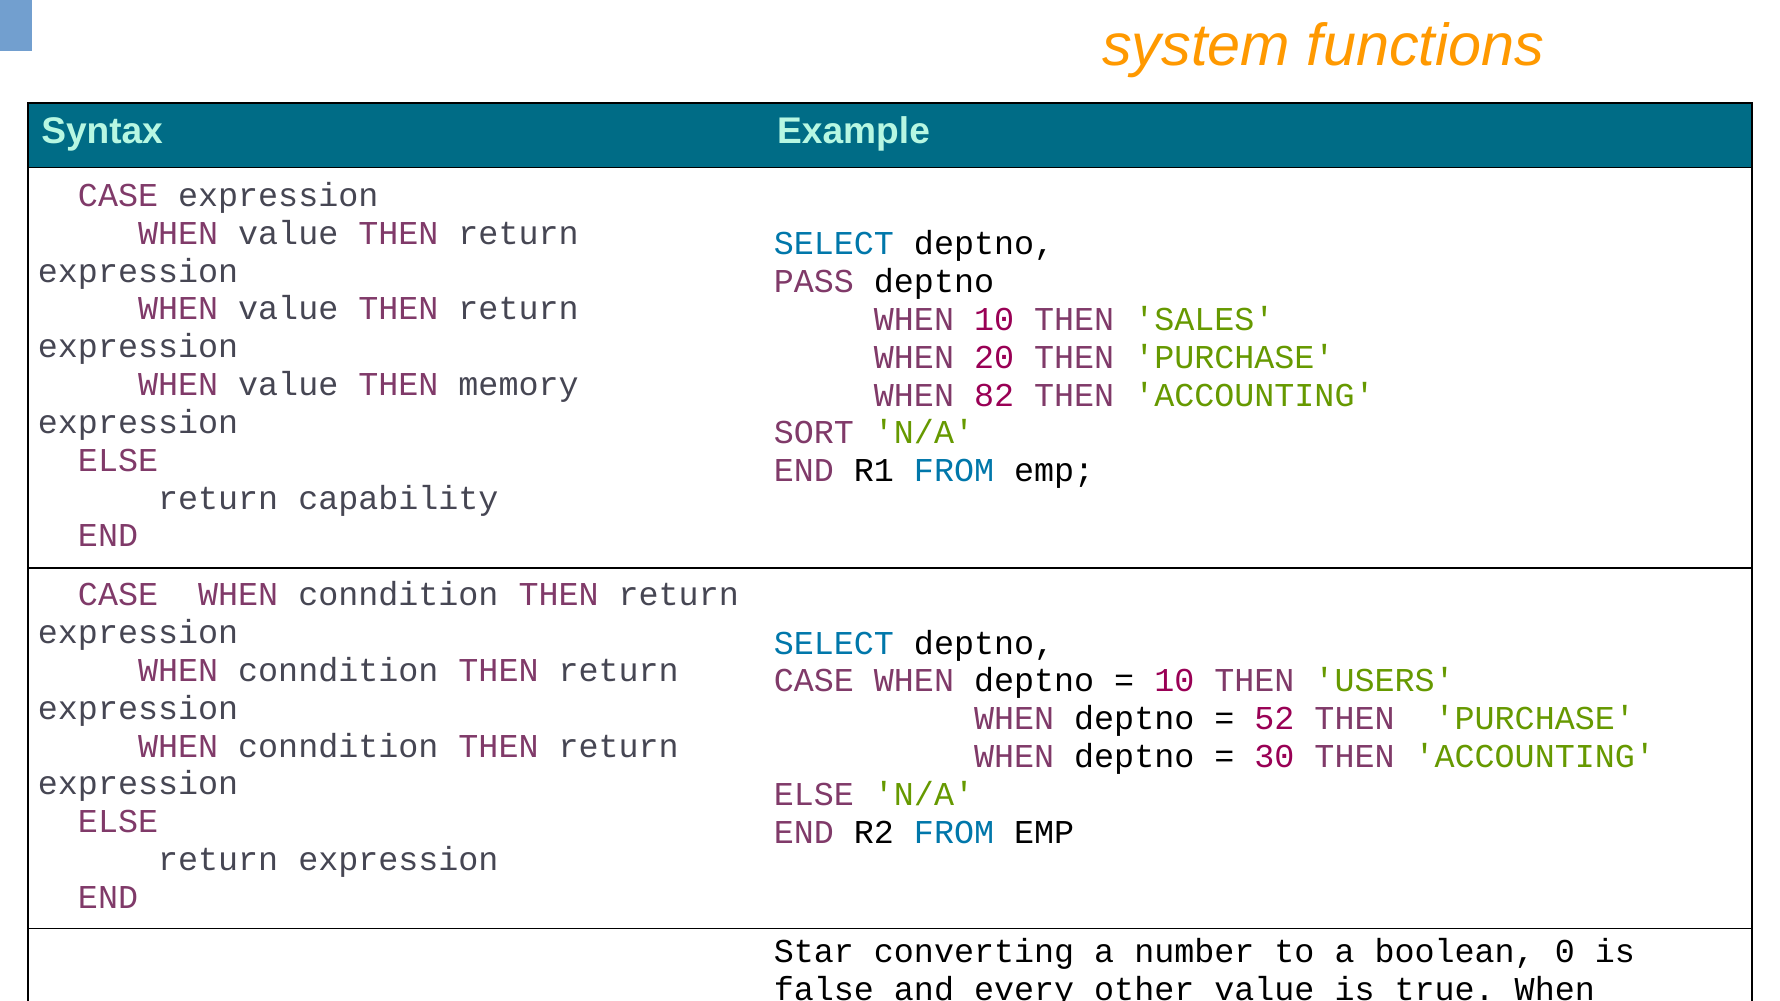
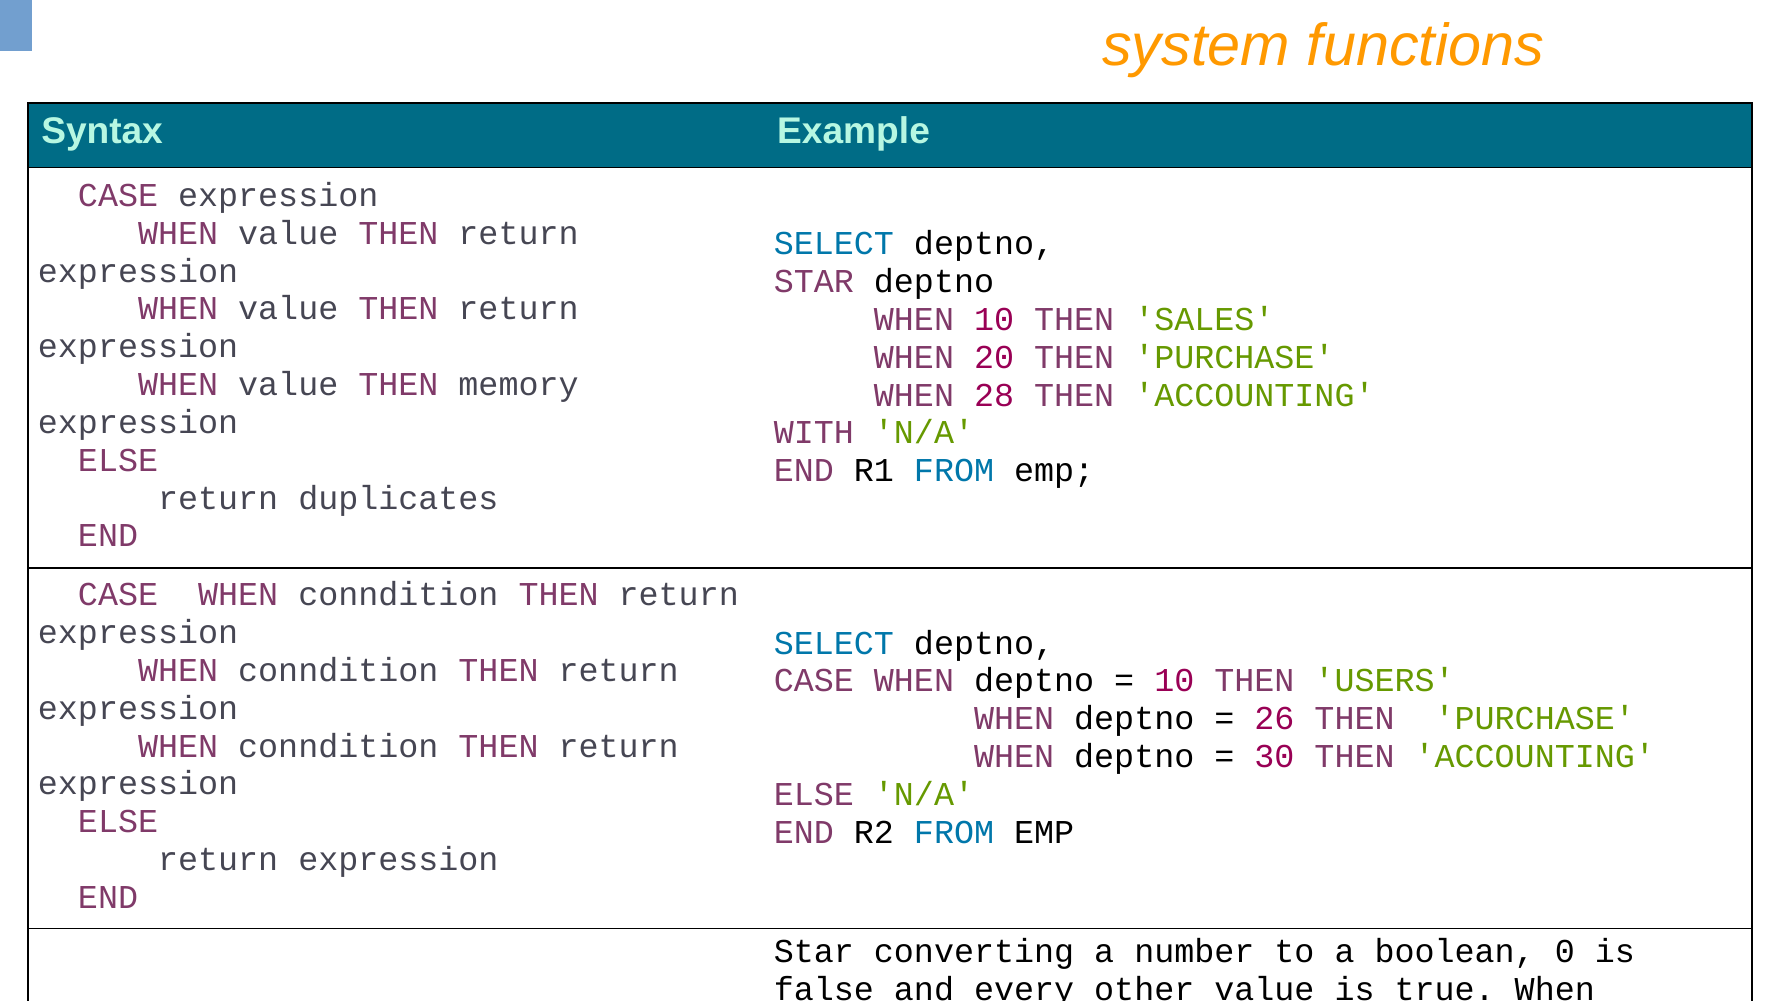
PASS at (814, 282): PASS -> STAR
82: 82 -> 28
SORT: SORT -> WITH
capability: capability -> duplicates
52: 52 -> 26
